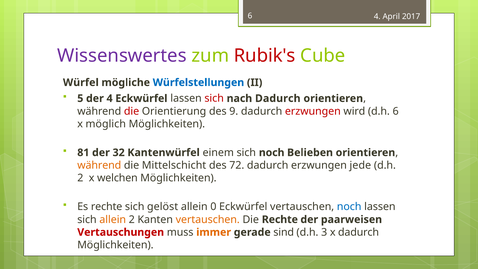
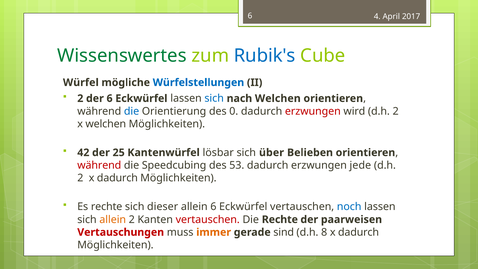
Wissenswertes colour: purple -> green
Rubik's colour: red -> blue
5 at (80, 98): 5 -> 2
der 4: 4 -> 6
sich at (214, 98) colour: red -> blue
nach Dadurch: Dadurch -> Welchen
die at (132, 111) colour: red -> blue
9: 9 -> 0
wird d.h 6: 6 -> 2
x möglich: möglich -> welchen
81: 81 -> 42
32: 32 -> 25
einem: einem -> lösbar
sich noch: noch -> über
während at (99, 165) colour: orange -> red
Mittelschicht: Mittelschicht -> Speedcubing
72: 72 -> 53
2 x welchen: welchen -> dadurch
gelöst: gelöst -> dieser
allein 0: 0 -> 6
vertauschen at (208, 219) colour: orange -> red
3: 3 -> 8
